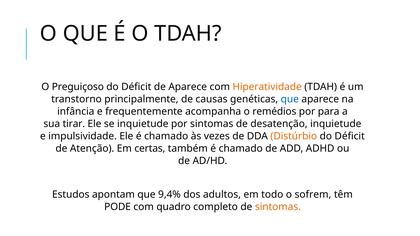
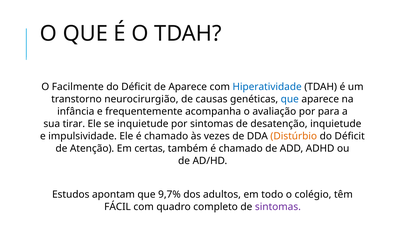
Preguiçoso: Preguiçoso -> Facilmente
Hiperatividade colour: orange -> blue
principalmente: principalmente -> neurocirurgião
remédios: remédios -> avaliação
9,4%: 9,4% -> 9,7%
sofrem: sofrem -> colégio
PODE: PODE -> FÁCIL
sintomas at (278, 207) colour: orange -> purple
